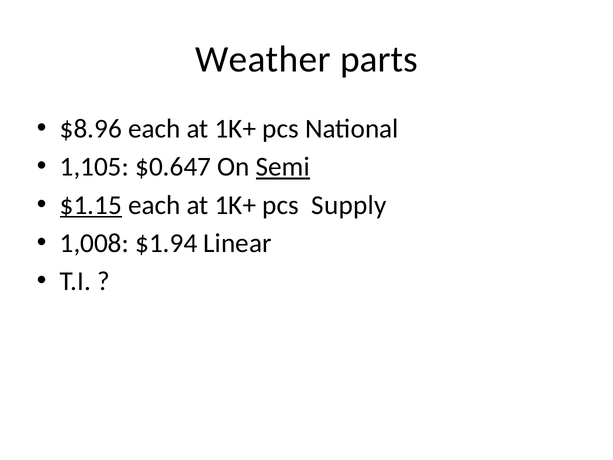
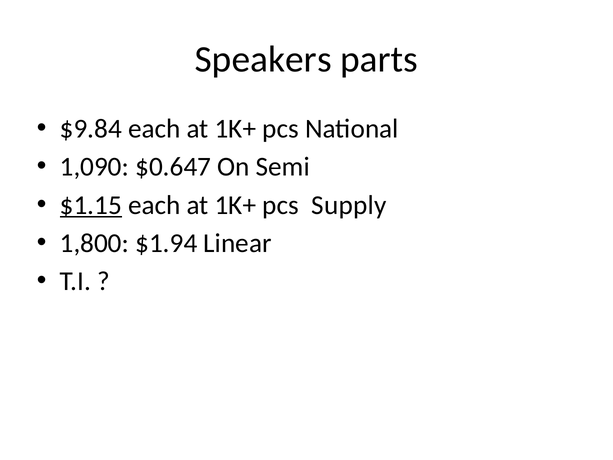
Weather: Weather -> Speakers
$8.96: $8.96 -> $9.84
1,105: 1,105 -> 1,090
Semi underline: present -> none
1,008: 1,008 -> 1,800
